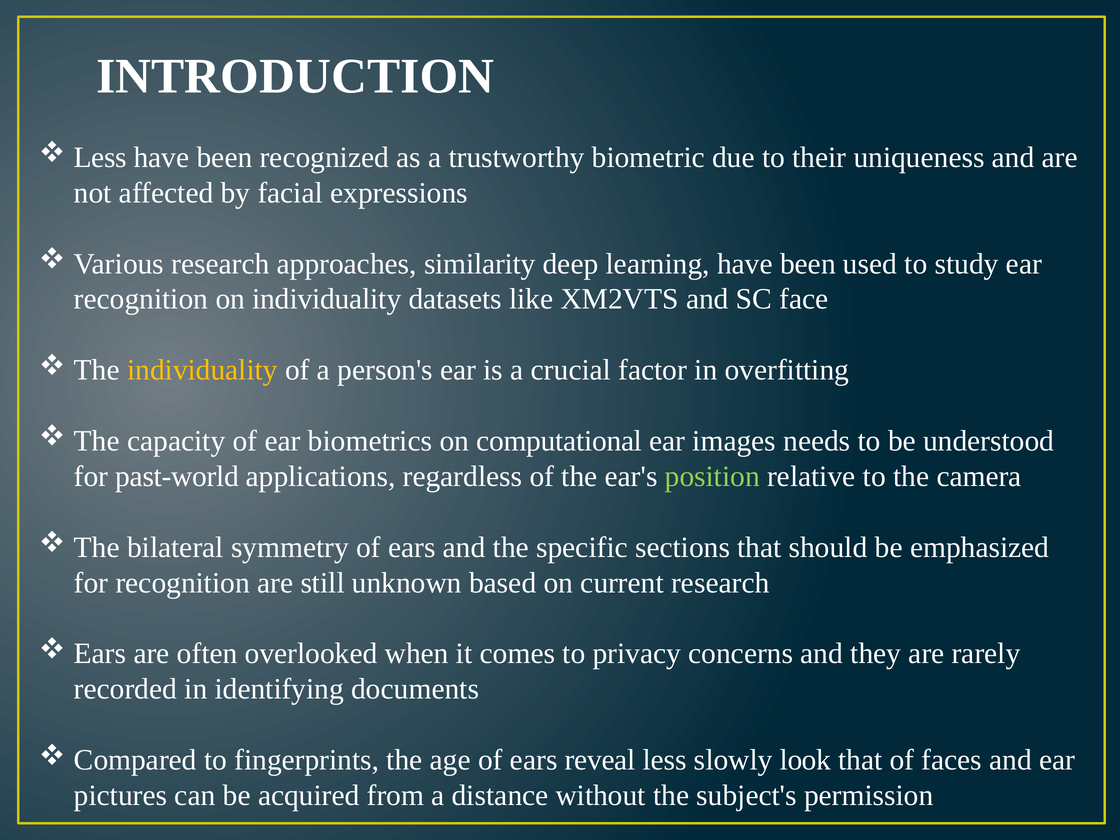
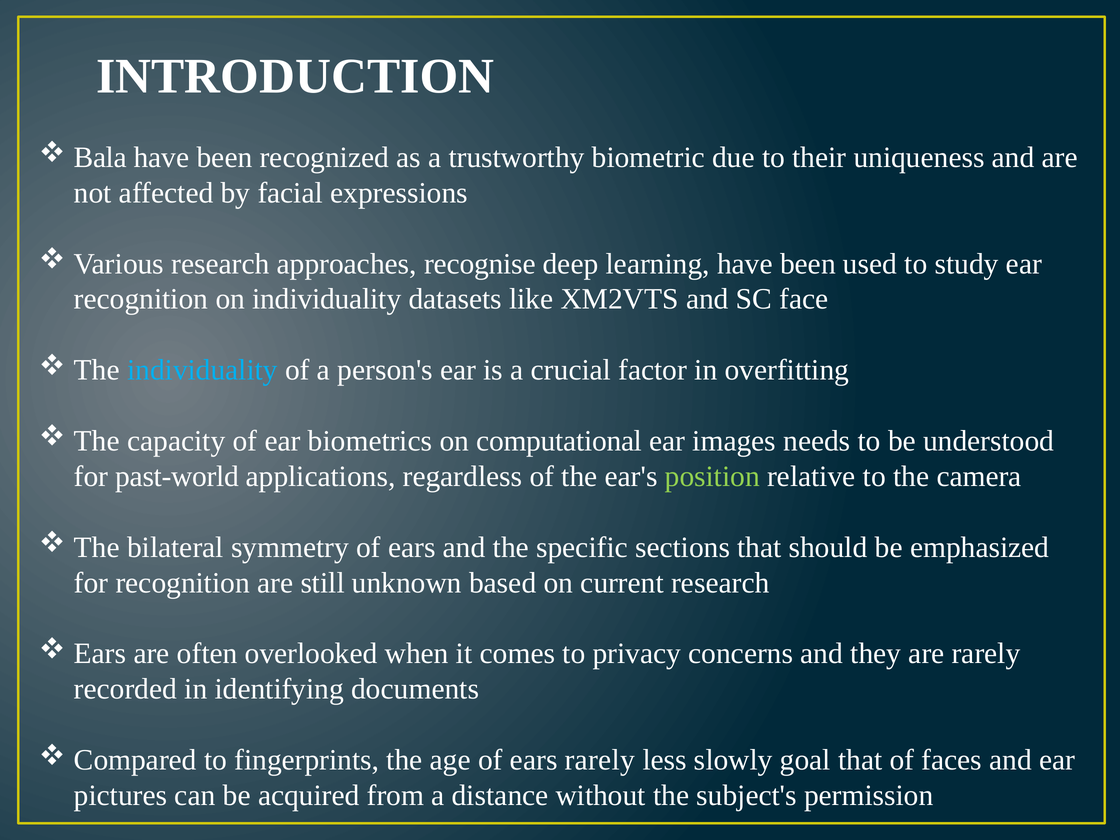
Less at (100, 157): Less -> Bala
similarity: similarity -> recognise
individuality at (202, 370) colour: yellow -> light blue
ears reveal: reveal -> rarely
look: look -> goal
